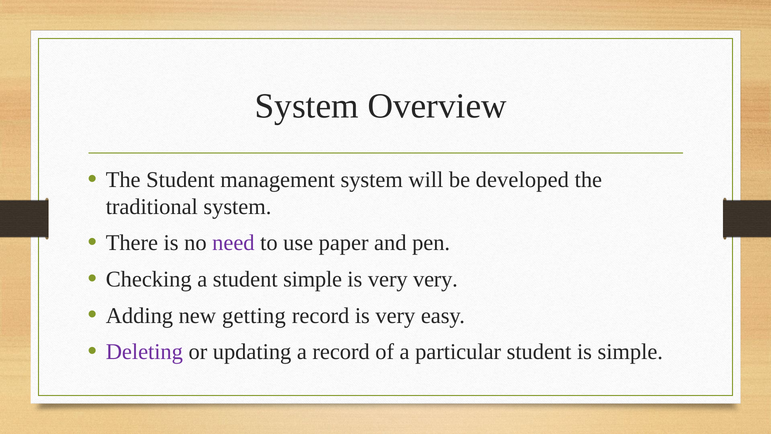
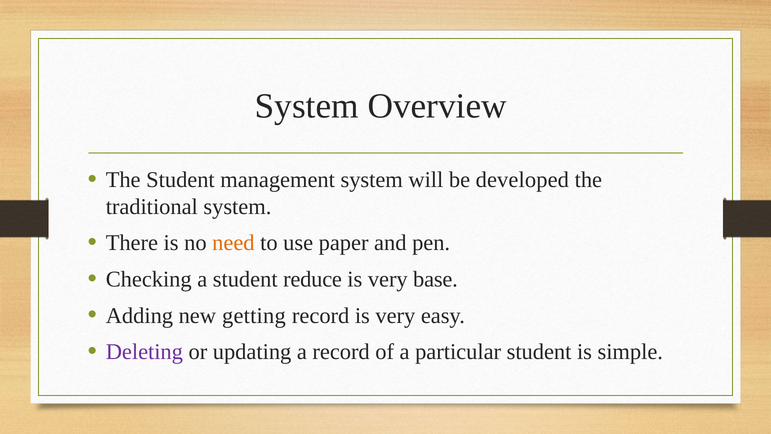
need colour: purple -> orange
student simple: simple -> reduce
very very: very -> base
